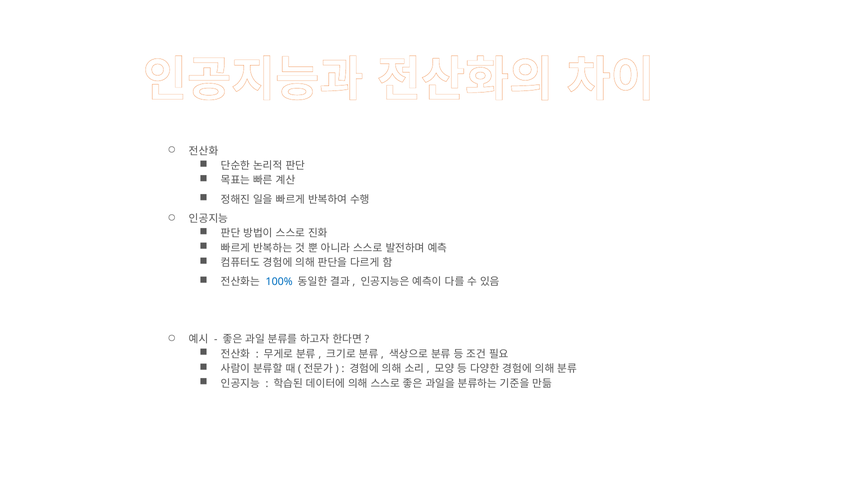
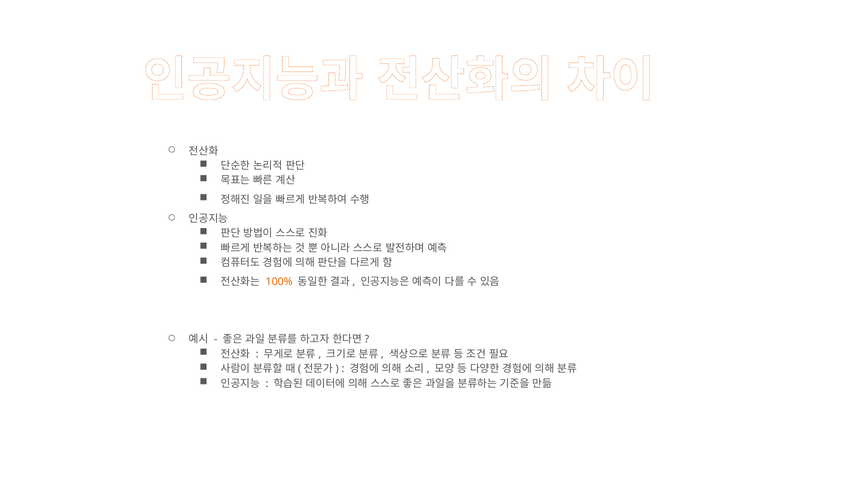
100% colour: blue -> orange
